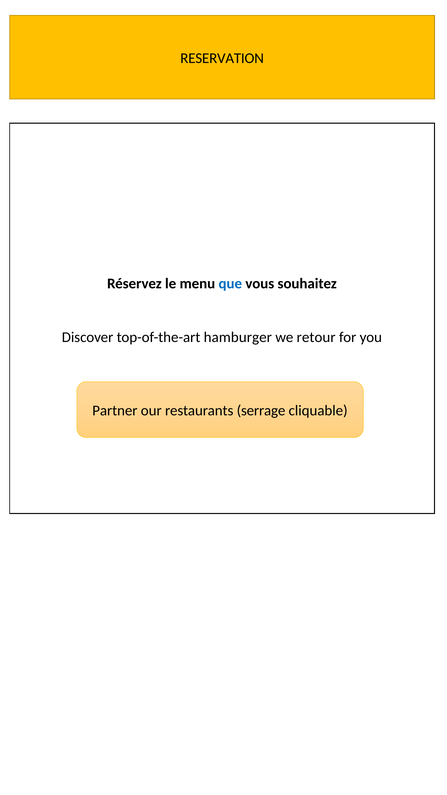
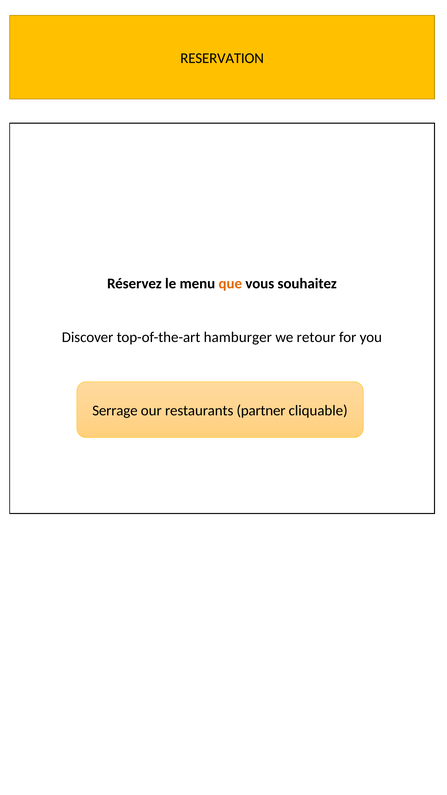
que colour: blue -> orange
Partner: Partner -> Serrage
serrage: serrage -> partner
